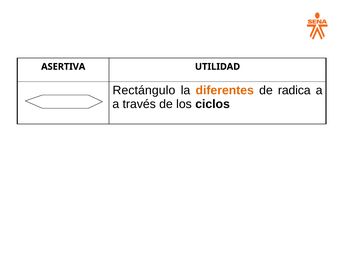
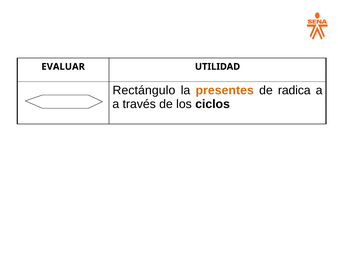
ASERTIVA: ASERTIVA -> EVALUAR
diferentes: diferentes -> presentes
